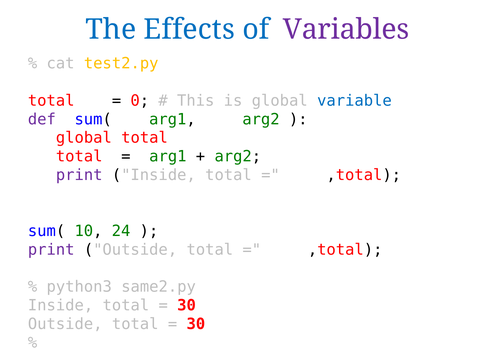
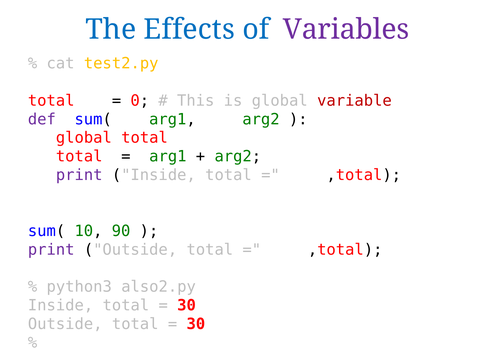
variable colour: blue -> red
24: 24 -> 90
same2.py: same2.py -> also2.py
